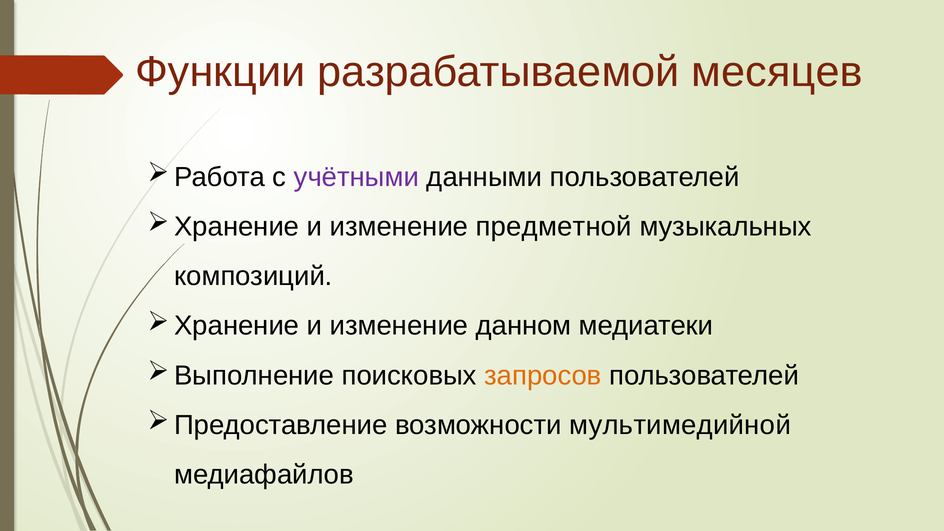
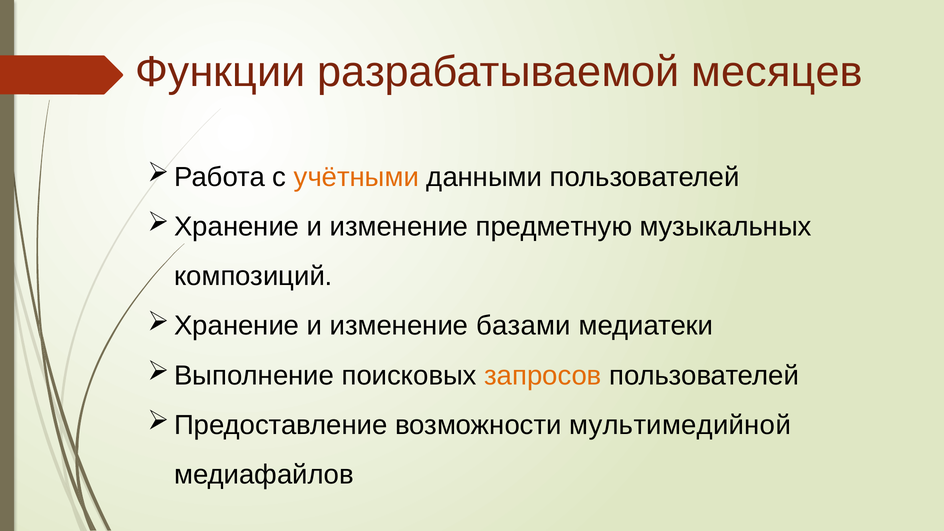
учётными colour: purple -> orange
предметной: предметной -> предметную
данном: данном -> базами
